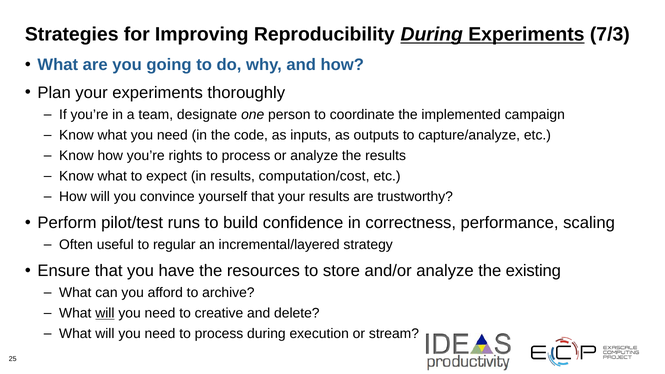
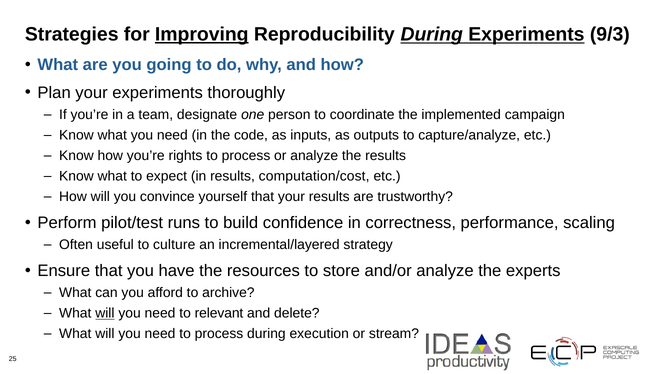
Improving underline: none -> present
7/3: 7/3 -> 9/3
regular: regular -> culture
existing: existing -> experts
creative: creative -> relevant
